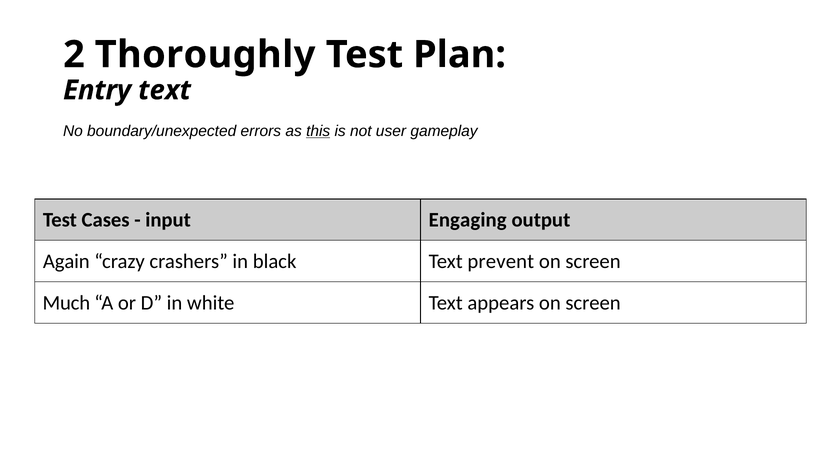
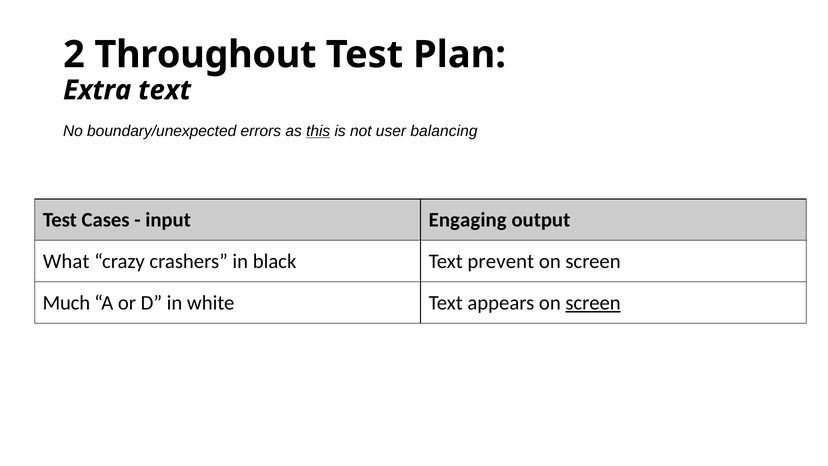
Thoroughly: Thoroughly -> Throughout
Entry: Entry -> Extra
gameplay: gameplay -> balancing
Again: Again -> What
screen at (593, 303) underline: none -> present
